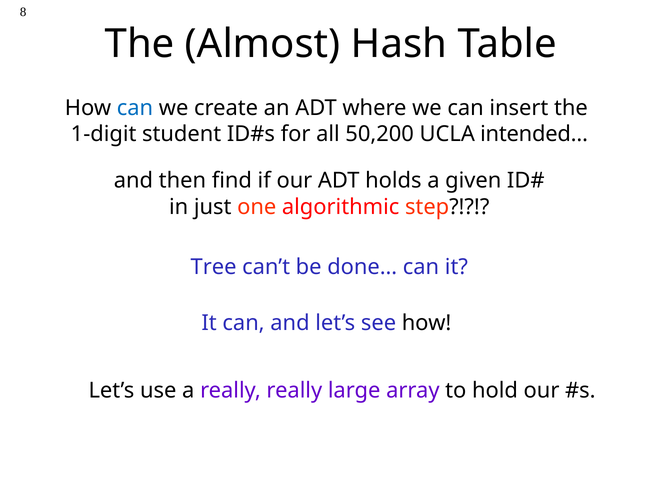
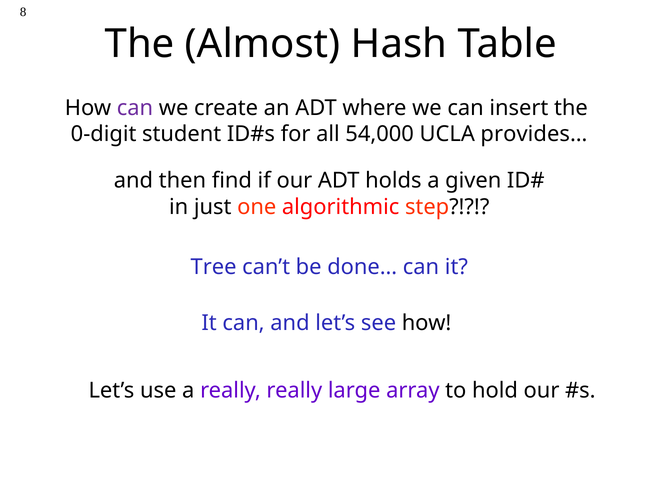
can at (135, 108) colour: blue -> purple
1-digit: 1-digit -> 0-digit
50,200: 50,200 -> 54,000
intended…: intended… -> provides…
